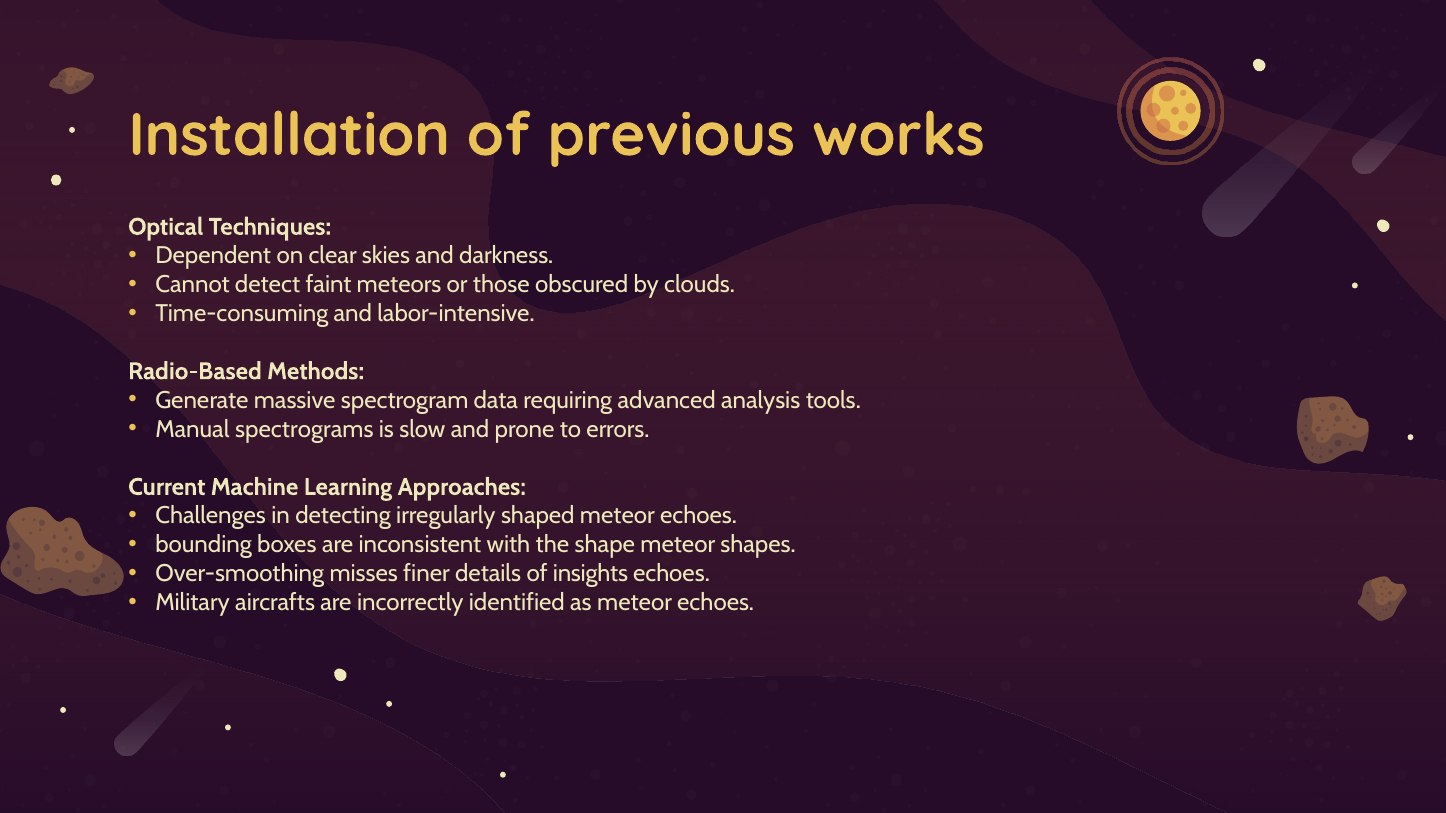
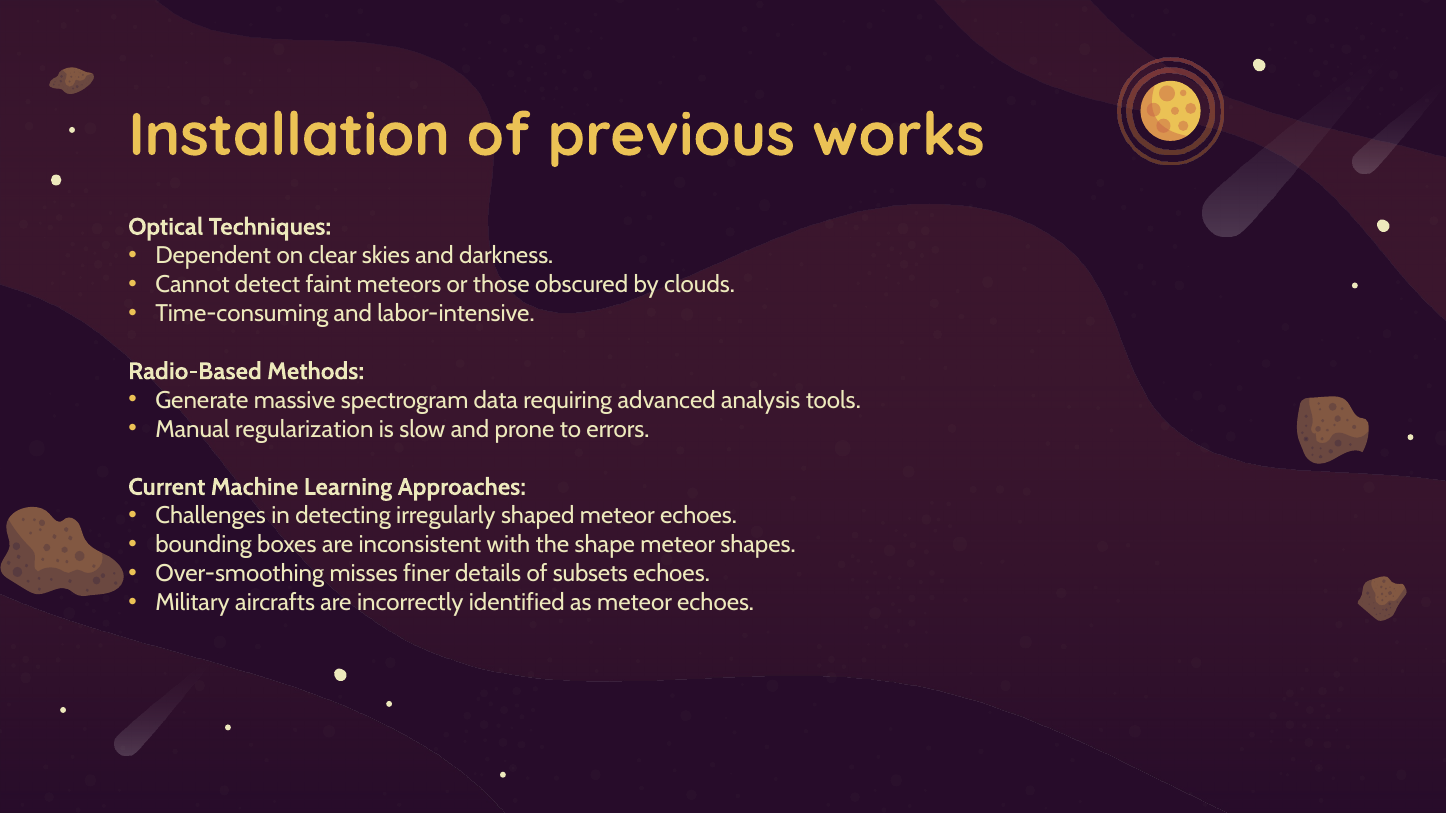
spectrograms: spectrograms -> regularization
insights: insights -> subsets
